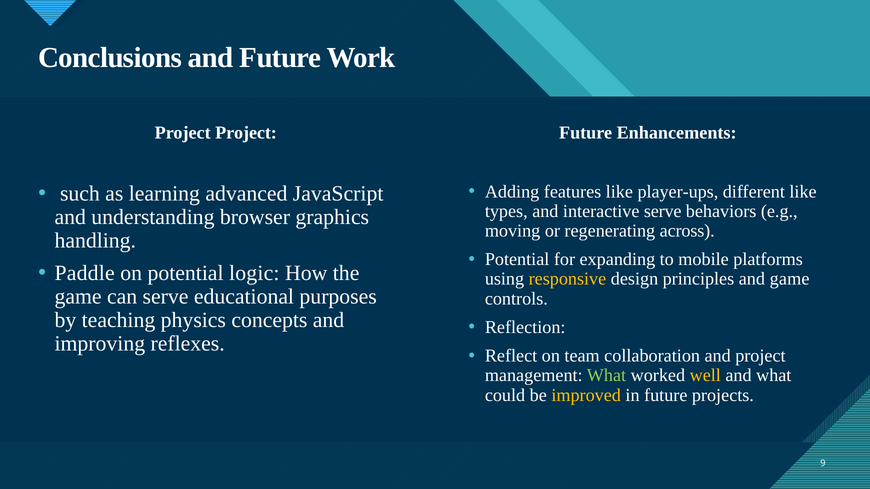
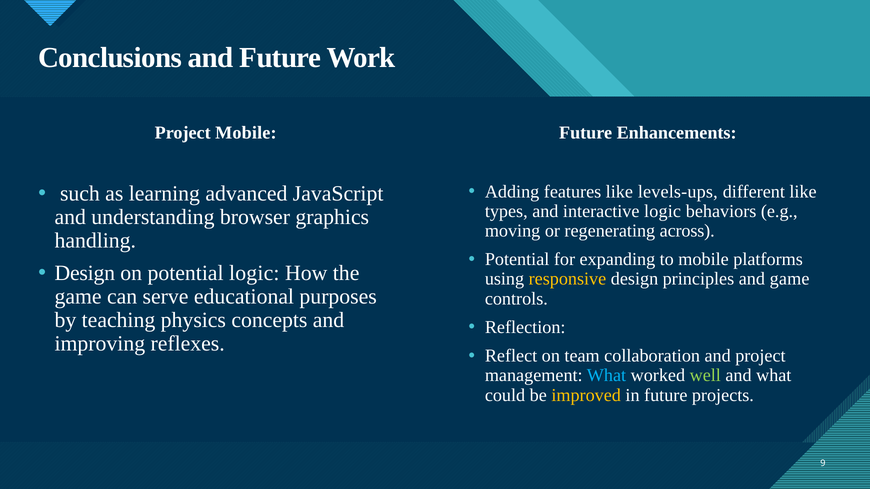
Project Project: Project -> Mobile
player-ups: player-ups -> levels-ups
interactive serve: serve -> logic
Paddle at (85, 273): Paddle -> Design
What at (606, 376) colour: light green -> light blue
well colour: yellow -> light green
